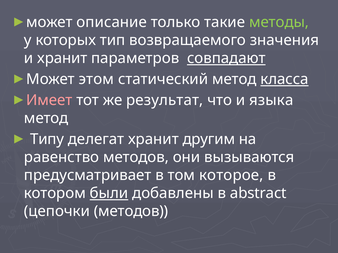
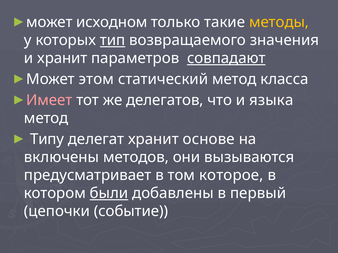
описание: описание -> исходном
методы colour: light green -> yellow
тип underline: none -> present
класса underline: present -> none
результат: результат -> делегатов
другим: другим -> основе
равенство: равенство -> включены
abstract: abstract -> первый
цепочки методов: методов -> событие
